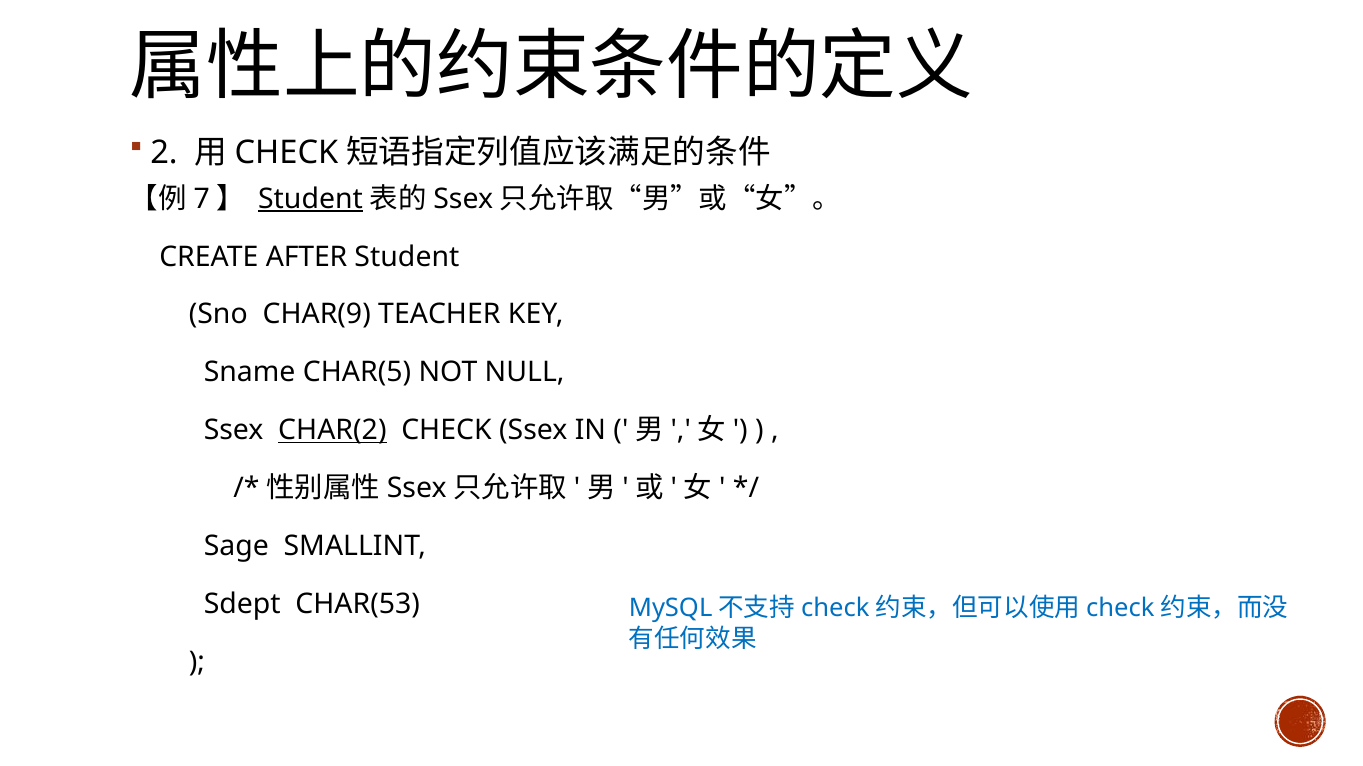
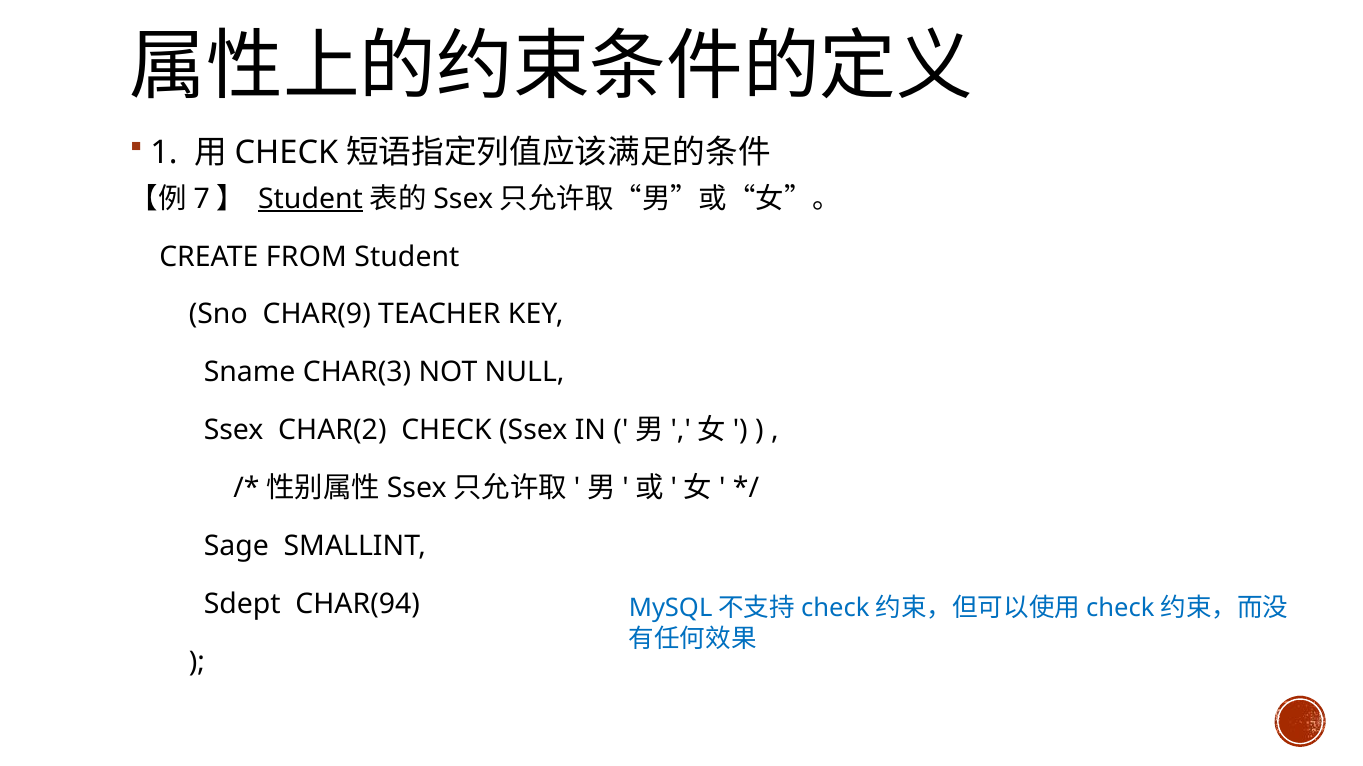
2: 2 -> 1
AFTER: AFTER -> FROM
CHAR(5: CHAR(5 -> CHAR(3
CHAR(2 underline: present -> none
CHAR(53: CHAR(53 -> CHAR(94
